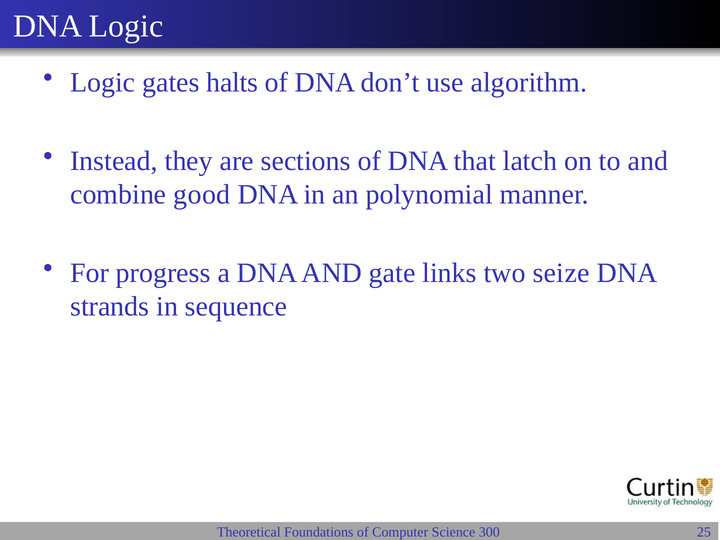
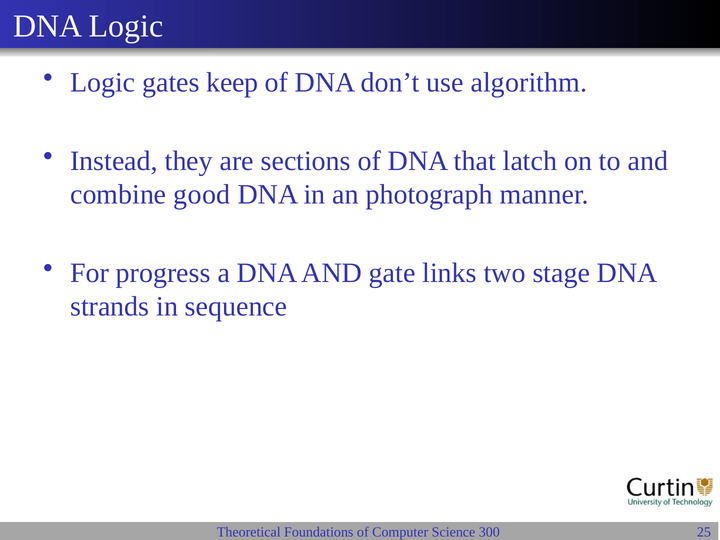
halts: halts -> keep
polynomial: polynomial -> photograph
seize: seize -> stage
